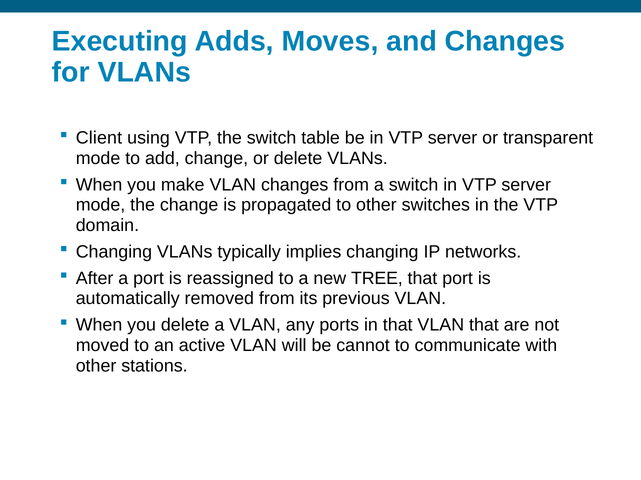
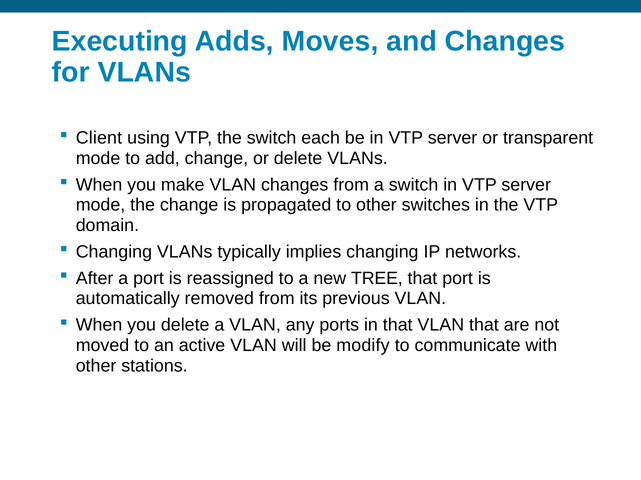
table: table -> each
cannot: cannot -> modify
